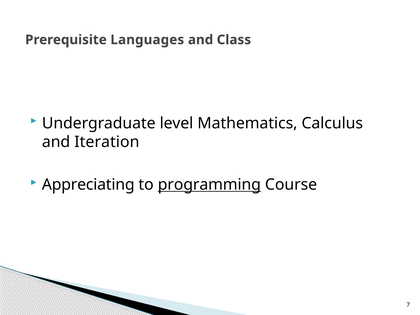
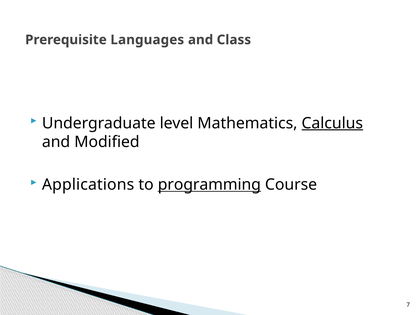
Calculus underline: none -> present
Iteration: Iteration -> Modified
Appreciating: Appreciating -> Applications
